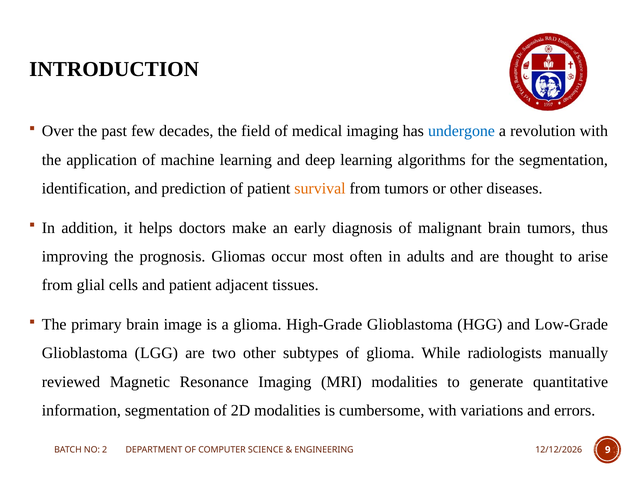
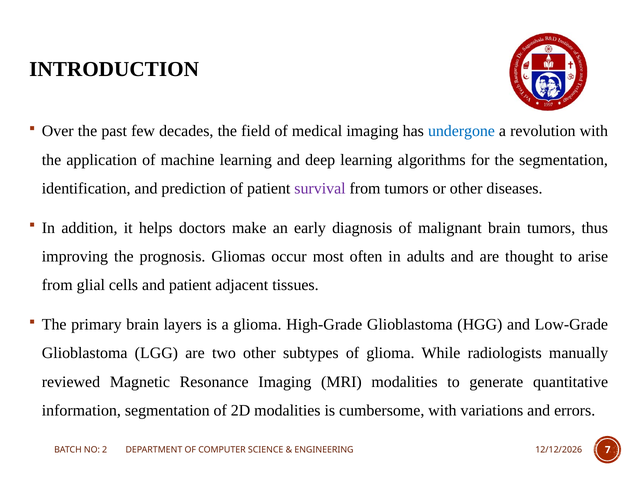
survival colour: orange -> purple
image: image -> layers
9: 9 -> 7
